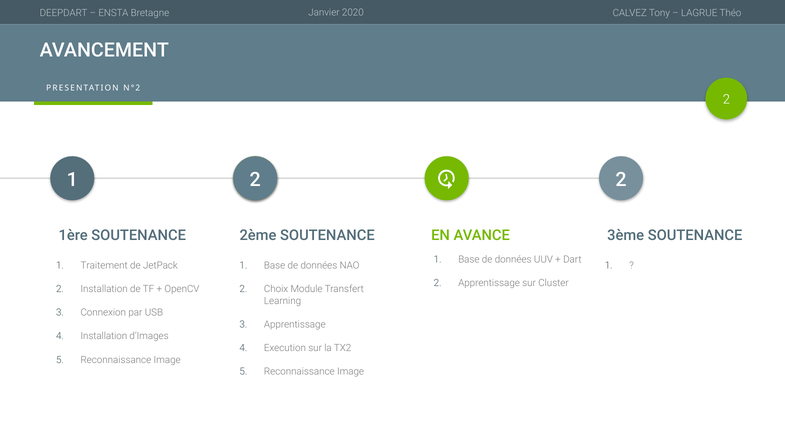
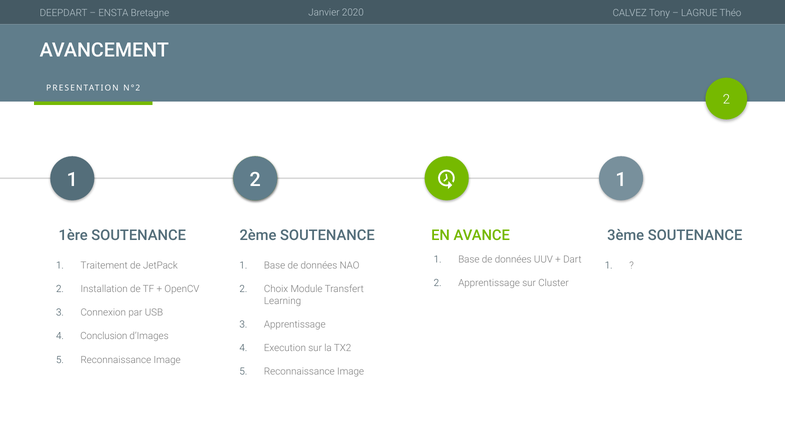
2 at (621, 179): 2 -> 1
Installation at (104, 336): Installation -> Conclusion
